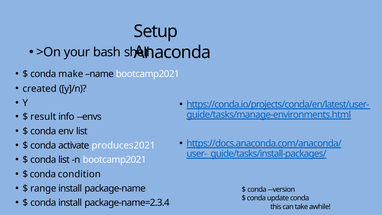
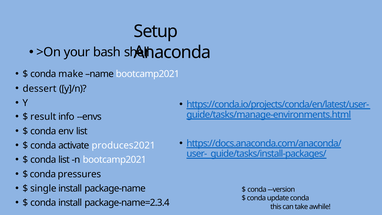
created: created -> dessert
condition: condition -> pressures
range: range -> single
